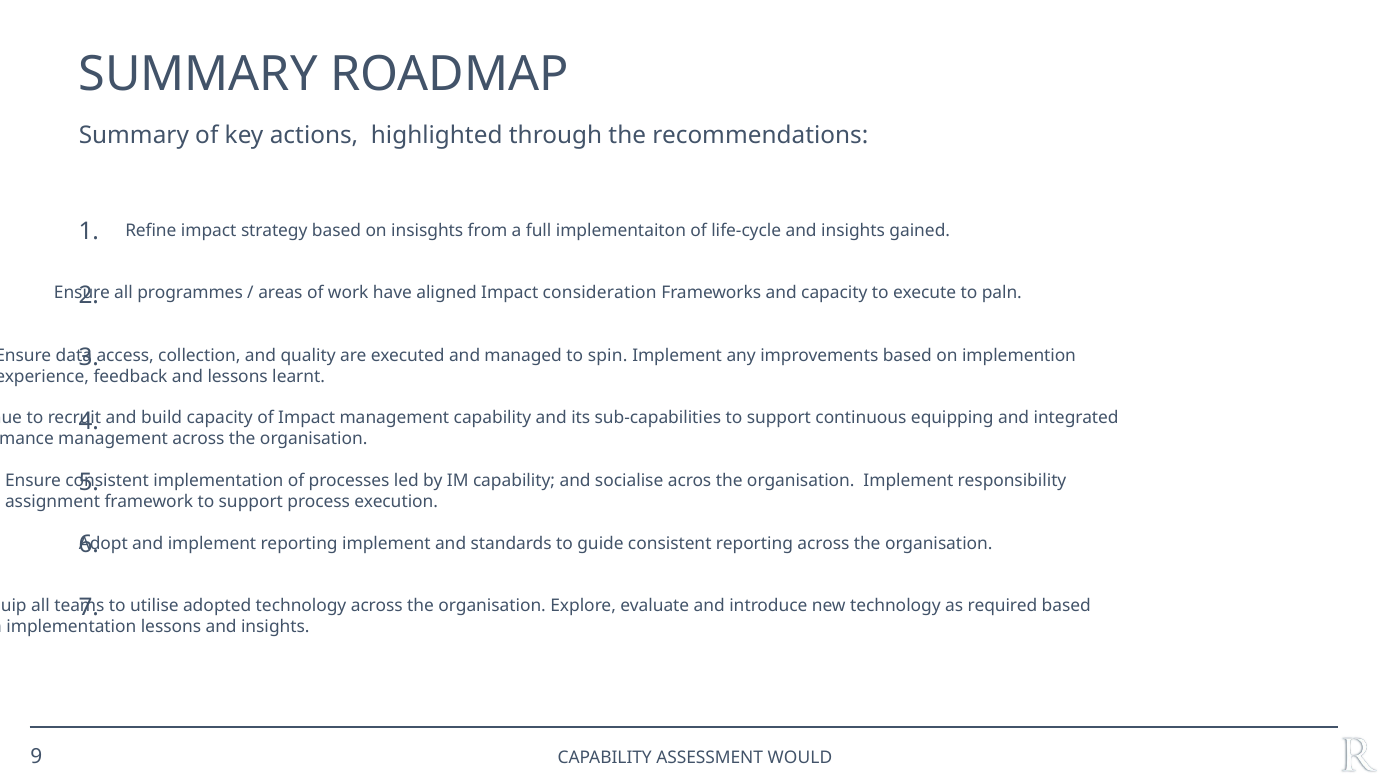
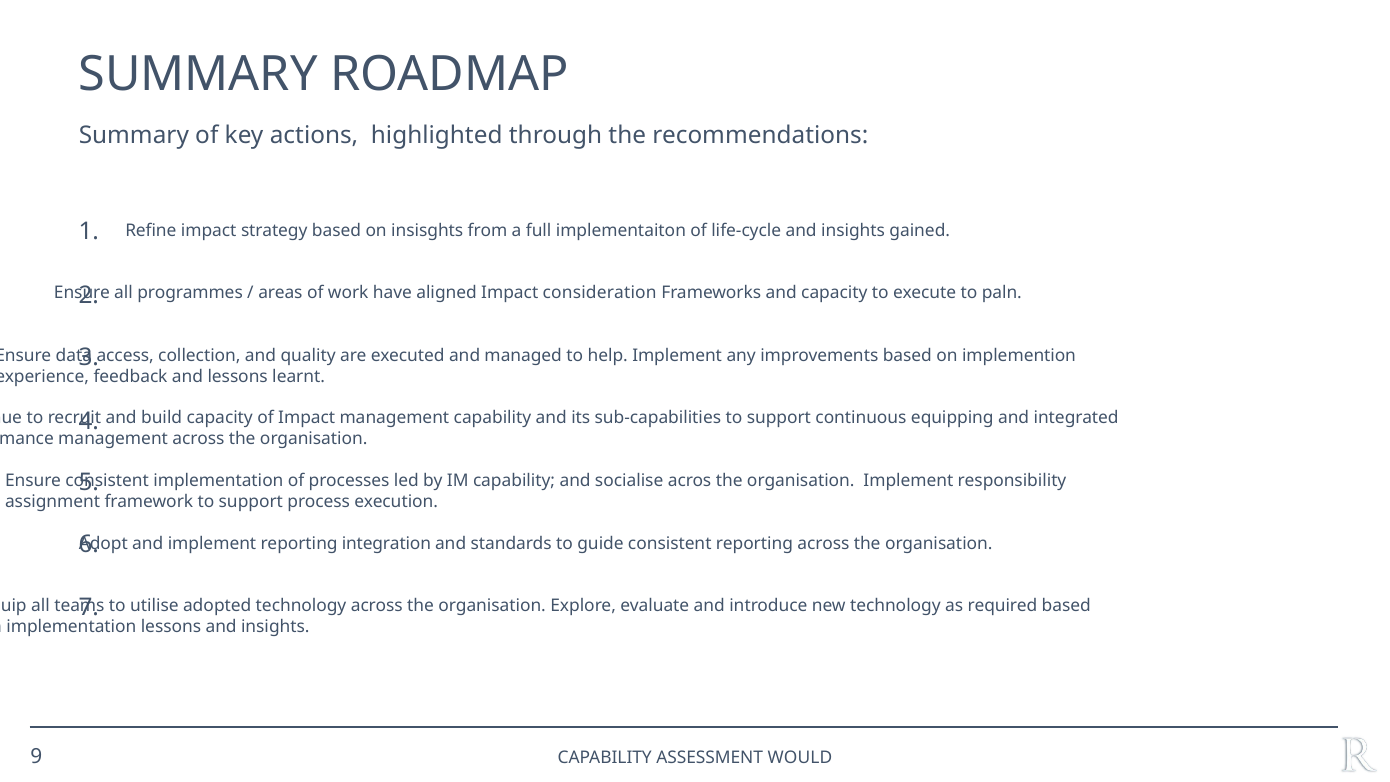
spin: spin -> help
reporting implement: implement -> integration
